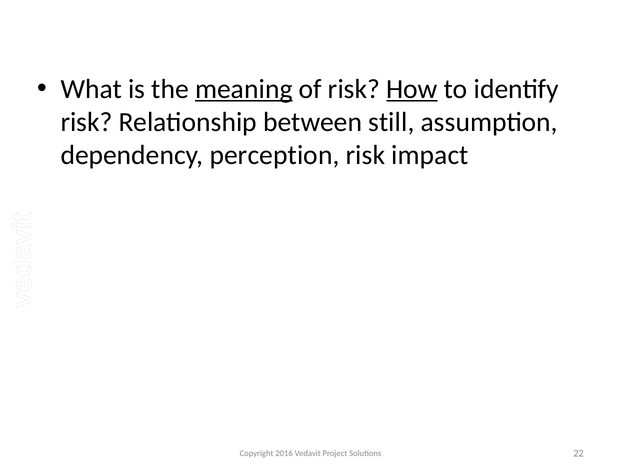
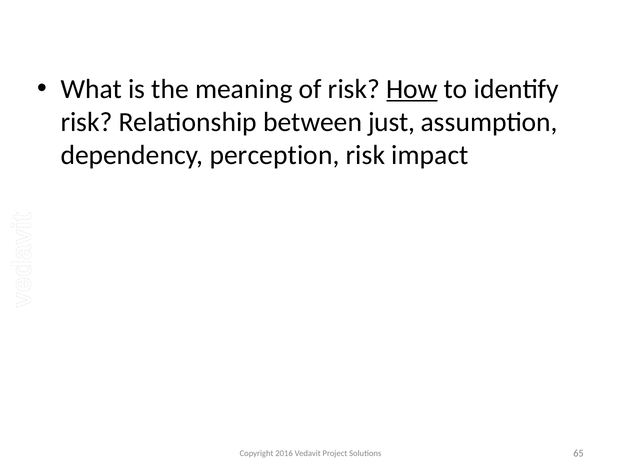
meaning underline: present -> none
still: still -> just
22: 22 -> 65
